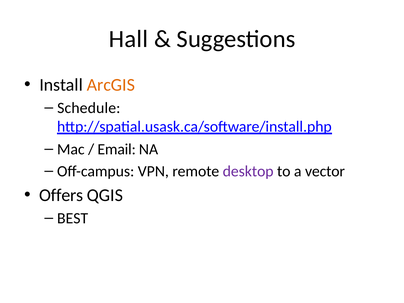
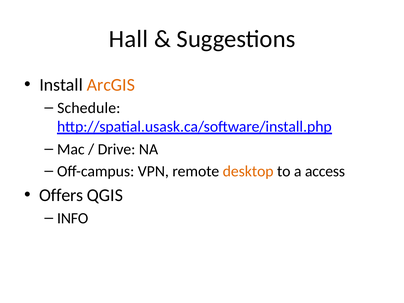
Email: Email -> Drive
desktop colour: purple -> orange
vector: vector -> access
BEST: BEST -> INFO
